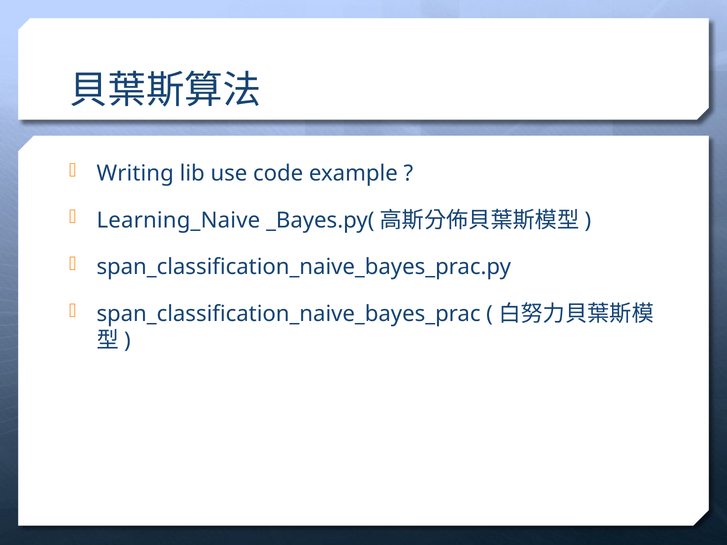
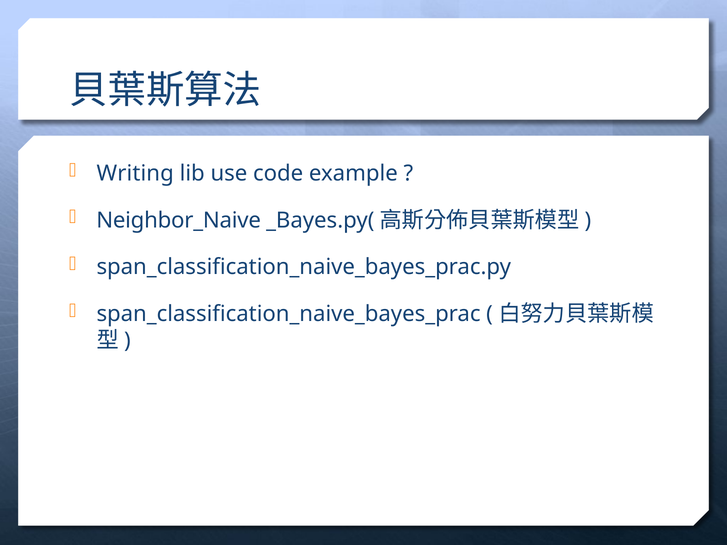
Learning_Naive: Learning_Naive -> Neighbor_Naive
